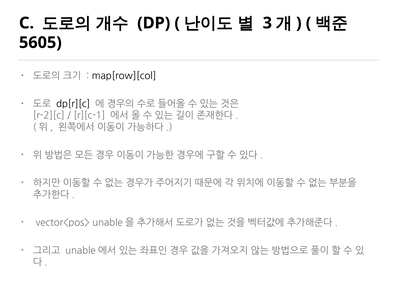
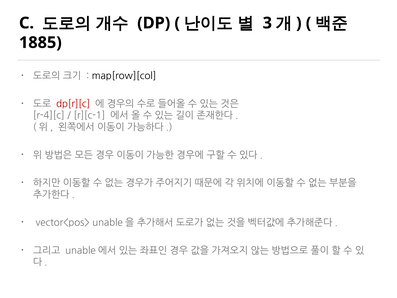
5605: 5605 -> 1885
dp[r][c colour: black -> red
r-2][c: r-2][c -> r-4][c
